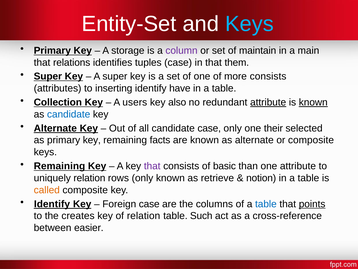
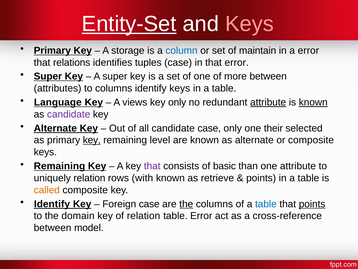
Entity-Set underline: none -> present
Keys at (249, 24) colour: light blue -> pink
column colour: purple -> blue
a main: main -> error
that them: them -> error
more consists: consists -> between
to inserting: inserting -> columns
identify have: have -> keys
Collection: Collection -> Language
users: users -> views
key also: also -> only
candidate at (69, 114) colour: blue -> purple
key at (92, 140) underline: none -> present
facts: facts -> level
rows only: only -> with
notion at (261, 178): notion -> points
the at (186, 204) underline: none -> present
creates: creates -> domain
table Such: Such -> Error
easier: easier -> model
